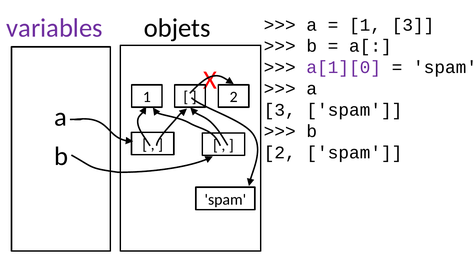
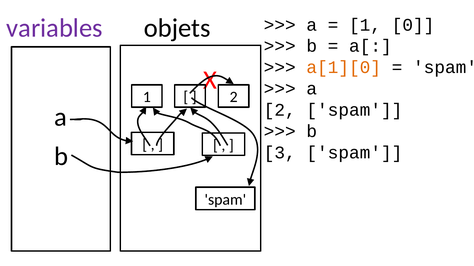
1 3: 3 -> 0
a[1][0 colour: purple -> orange
3 at (280, 110): 3 -> 2
2 at (280, 153): 2 -> 3
